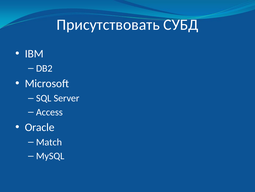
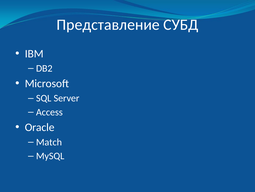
Присутствовать: Присутствовать -> Представление
